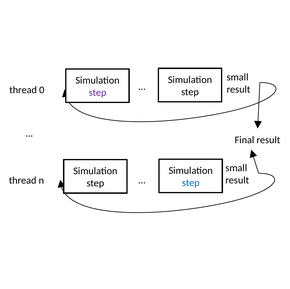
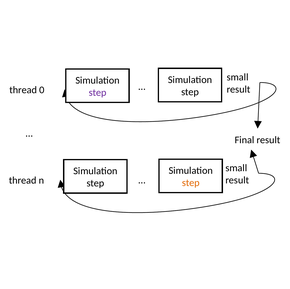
step at (191, 183) colour: blue -> orange
